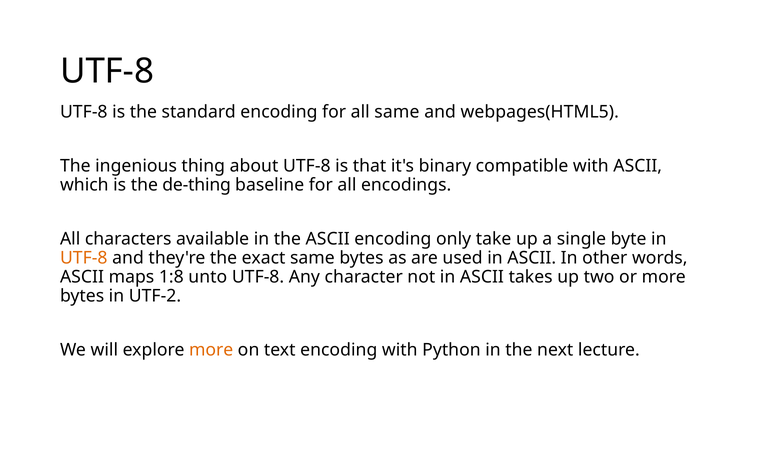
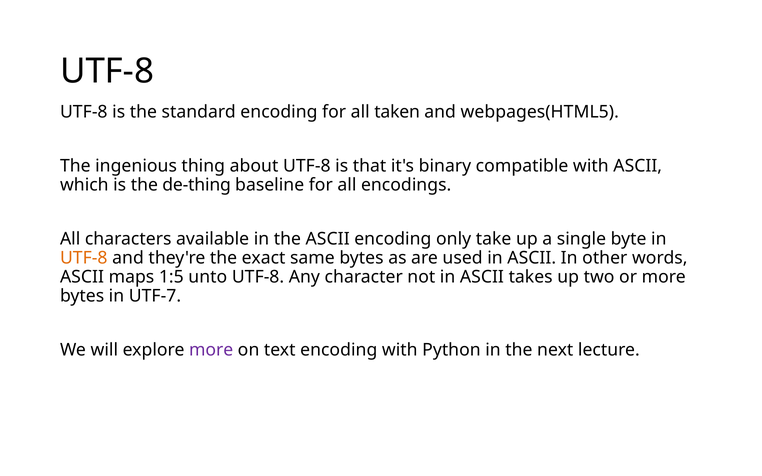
all same: same -> taken
1:8: 1:8 -> 1:5
UTF-2: UTF-2 -> UTF-7
more at (211, 350) colour: orange -> purple
